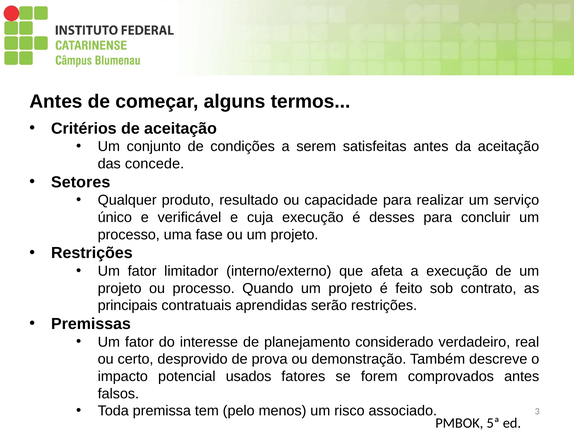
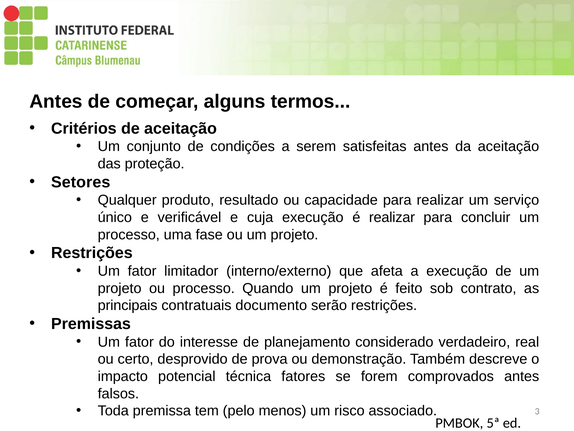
concede: concede -> proteção
é desses: desses -> realizar
aprendidas: aprendidas -> documento
usados: usados -> técnica
